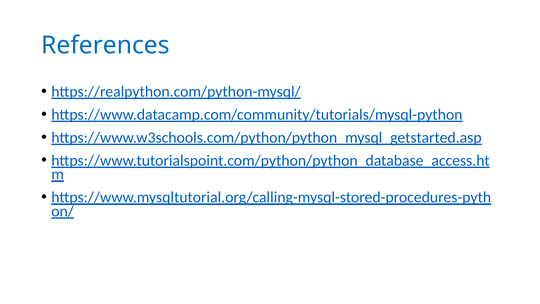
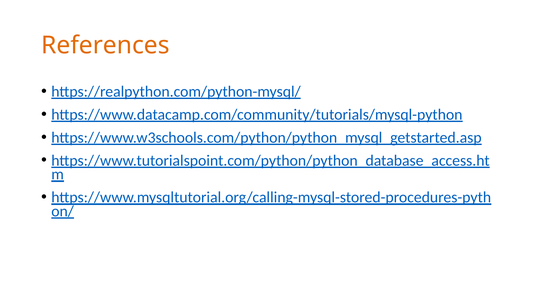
References colour: blue -> orange
